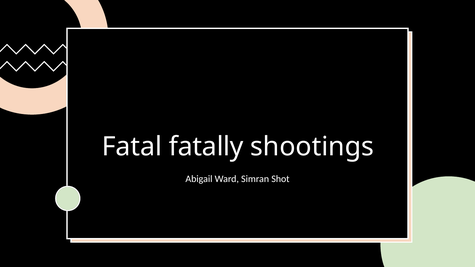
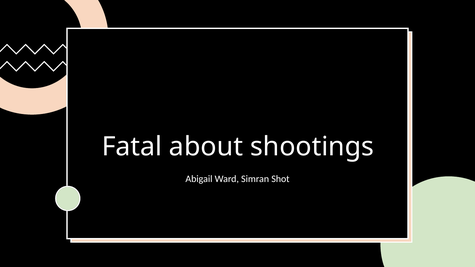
fatally: fatally -> about
